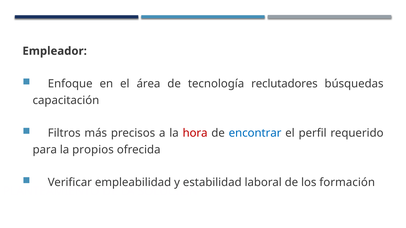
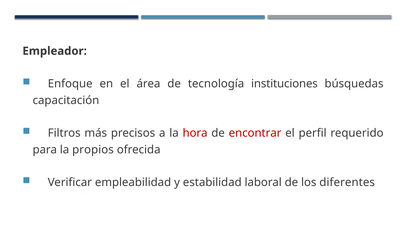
reclutadores: reclutadores -> instituciones
encontrar colour: blue -> red
formación: formación -> diferentes
